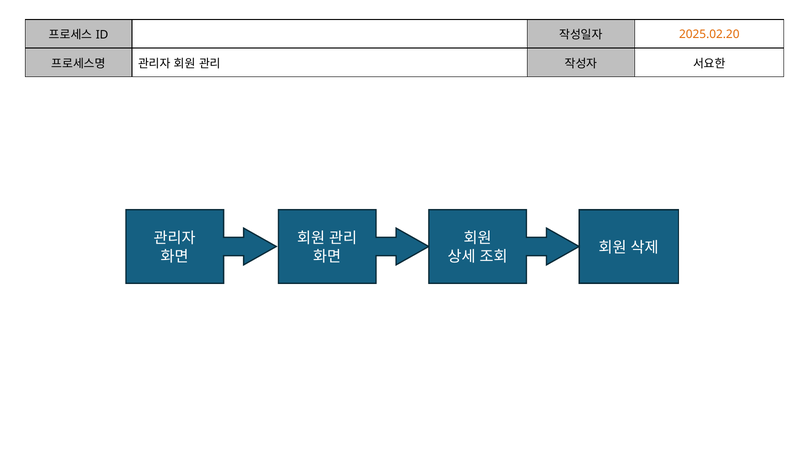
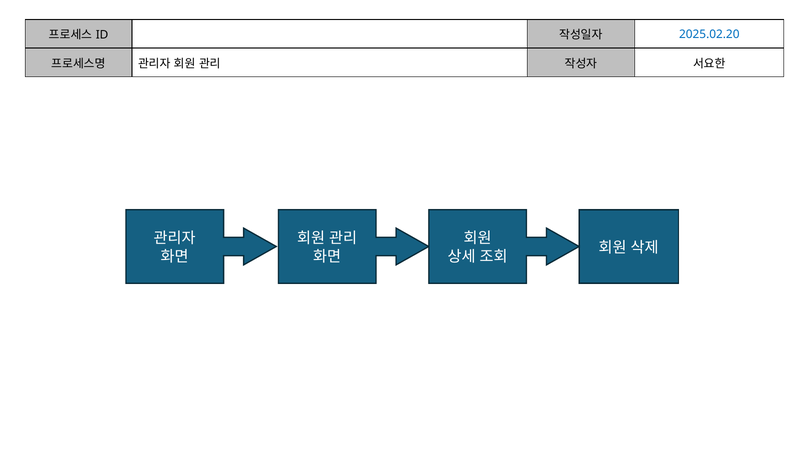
2025.02.20 colour: orange -> blue
